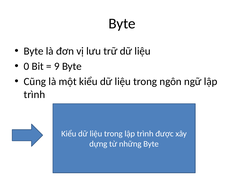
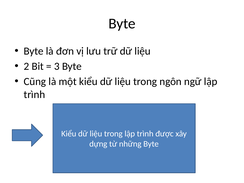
0: 0 -> 2
9: 9 -> 3
